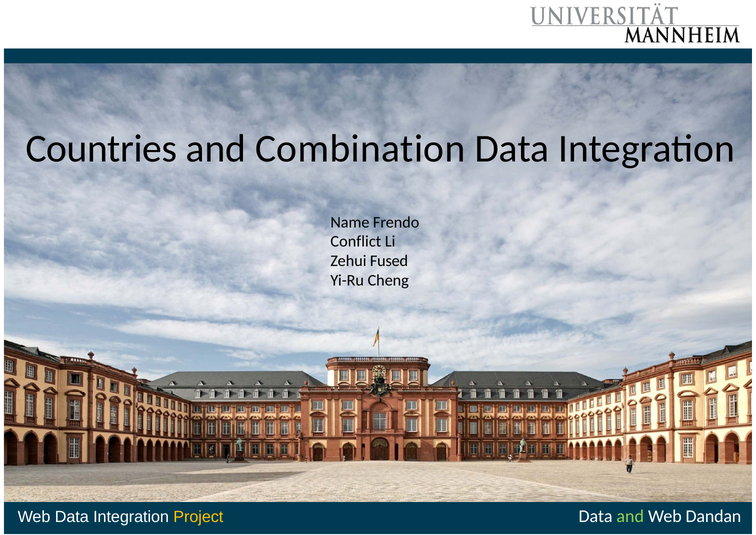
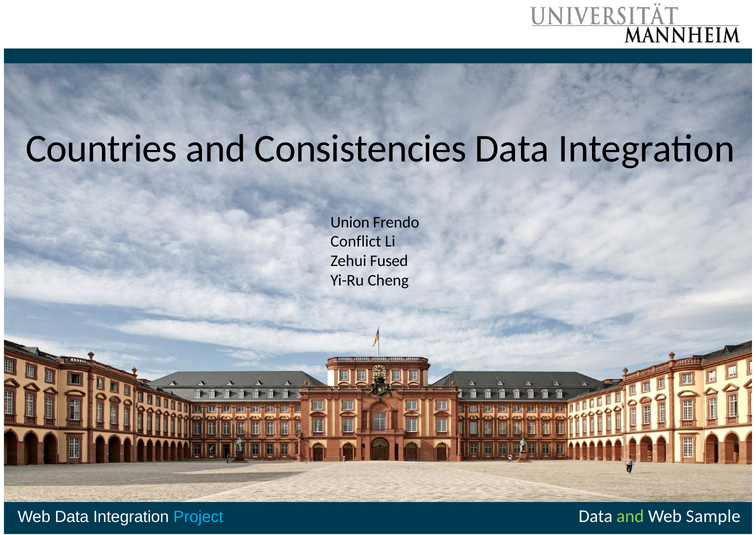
Combination: Combination -> Consistencies
Name: Name -> Union
Project colour: yellow -> light blue
Dandan: Dandan -> Sample
